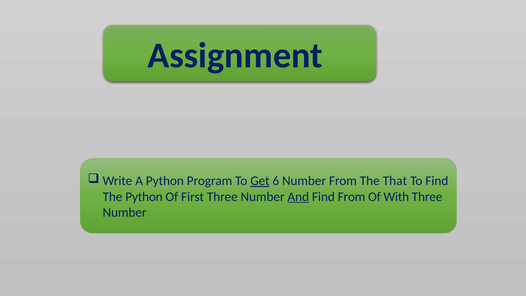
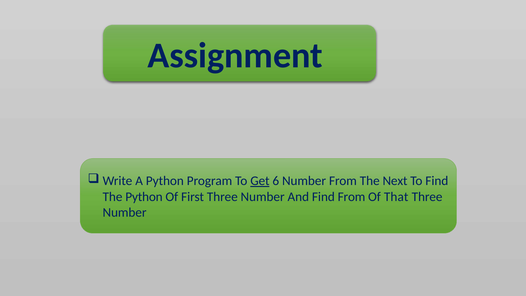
That: That -> Next
And underline: present -> none
With: With -> That
